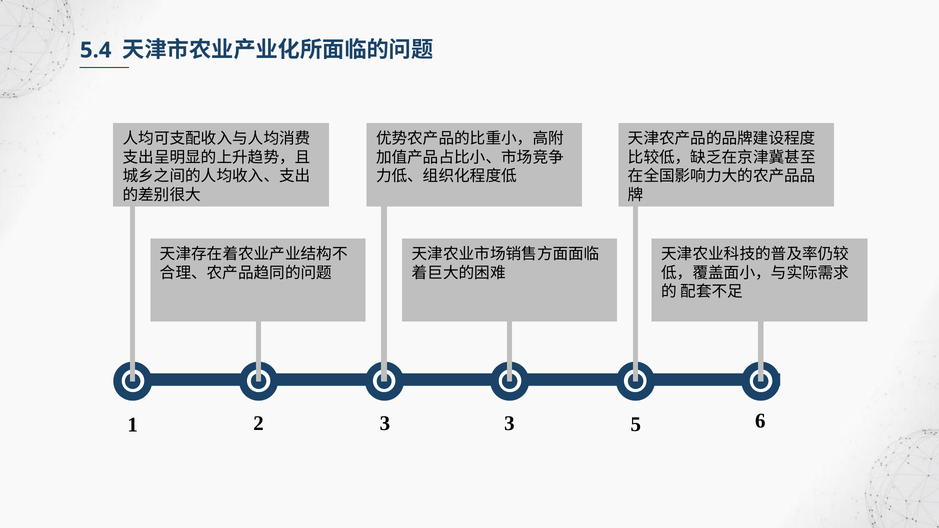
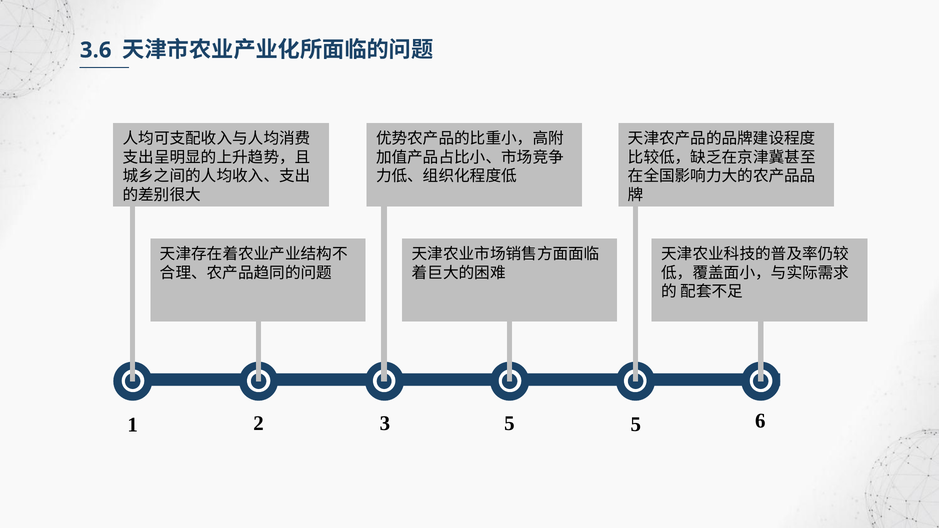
5.4: 5.4 -> 3.6
3 3: 3 -> 5
